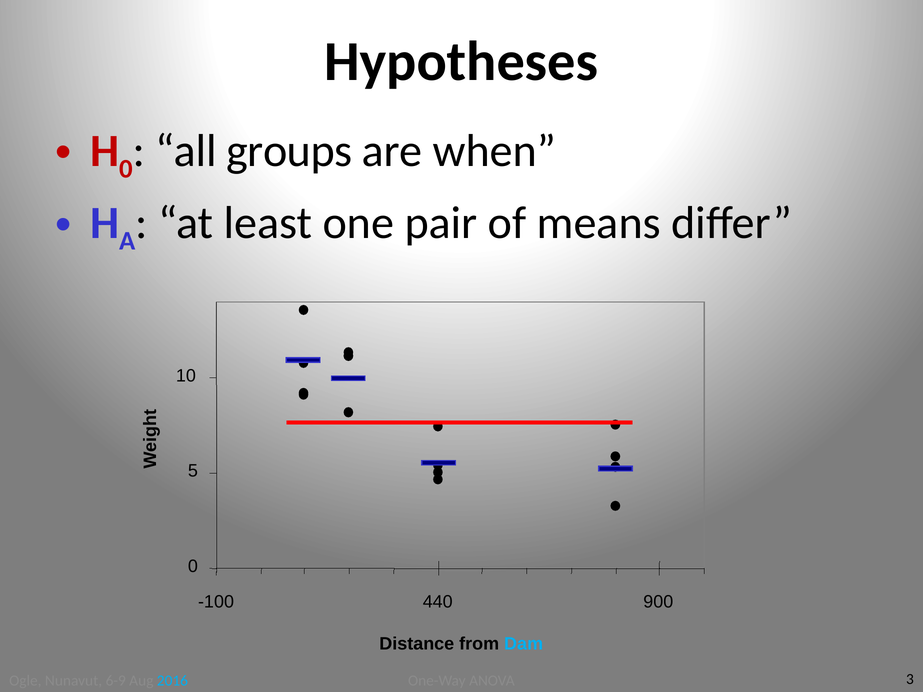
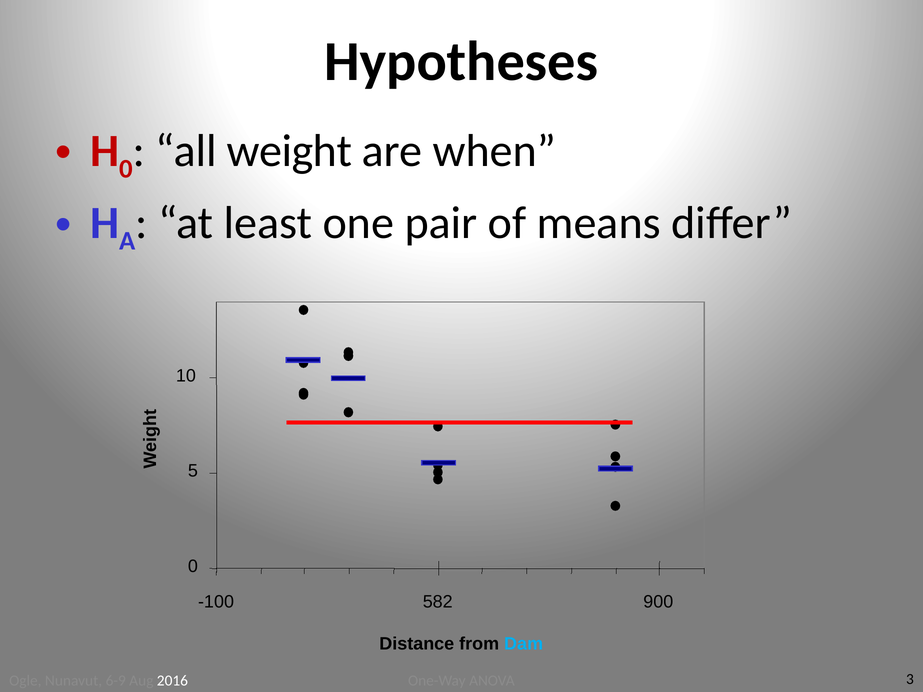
groups: groups -> weight
440: 440 -> 582
2016 colour: light blue -> white
